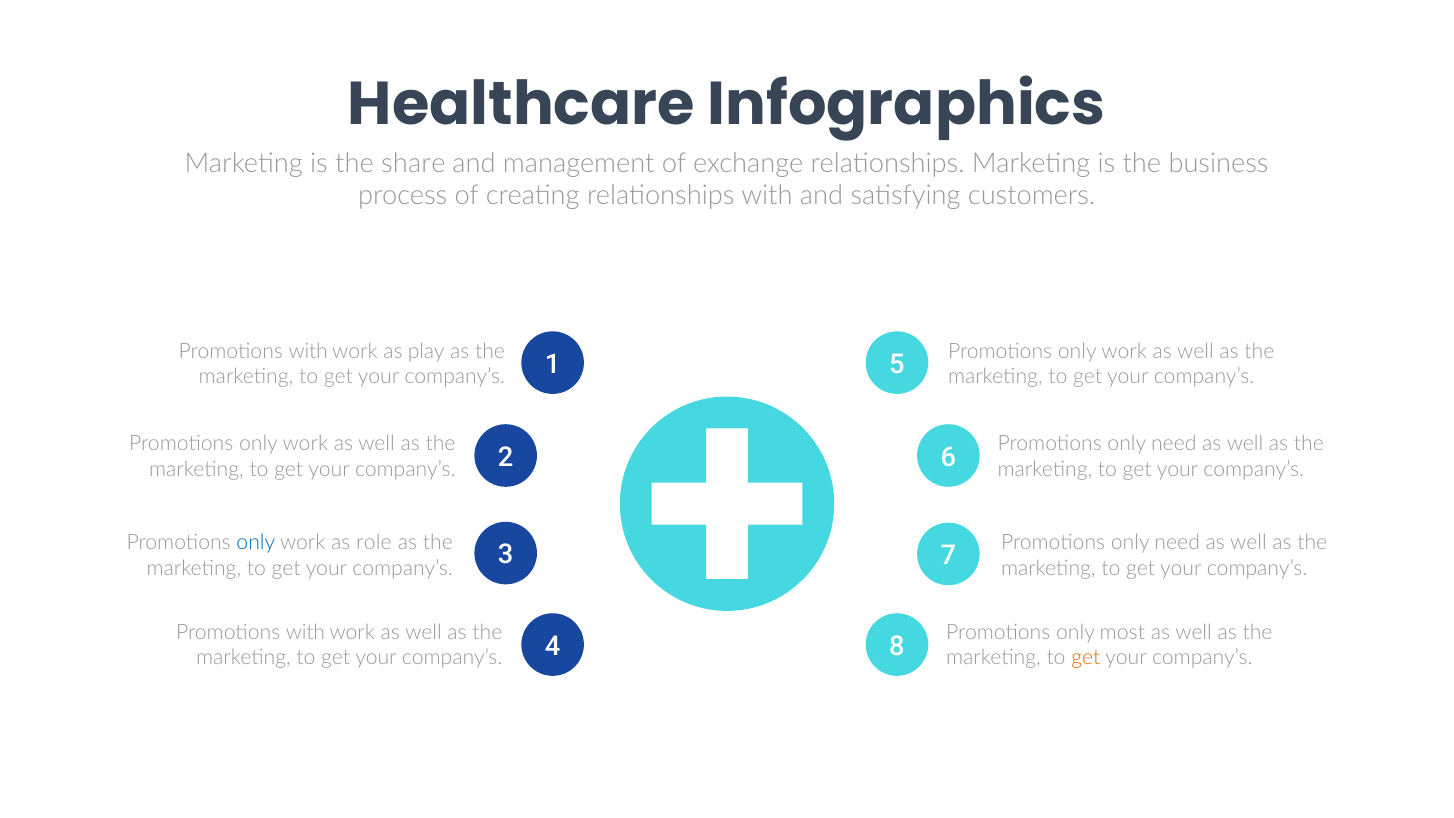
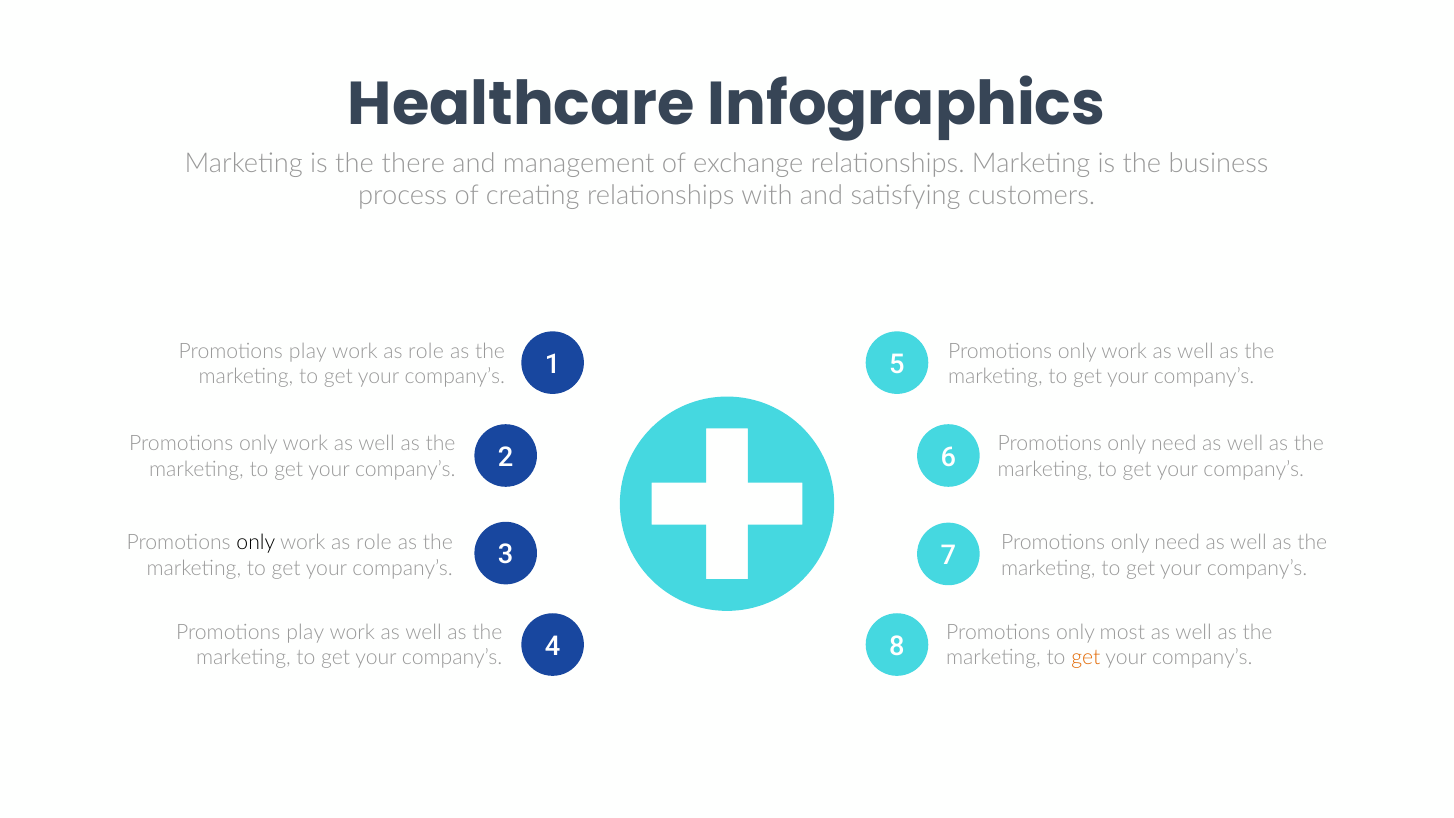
share: share -> there
with at (308, 351): with -> play
play at (426, 351): play -> role
only at (256, 543) colour: blue -> black
with at (305, 632): with -> play
